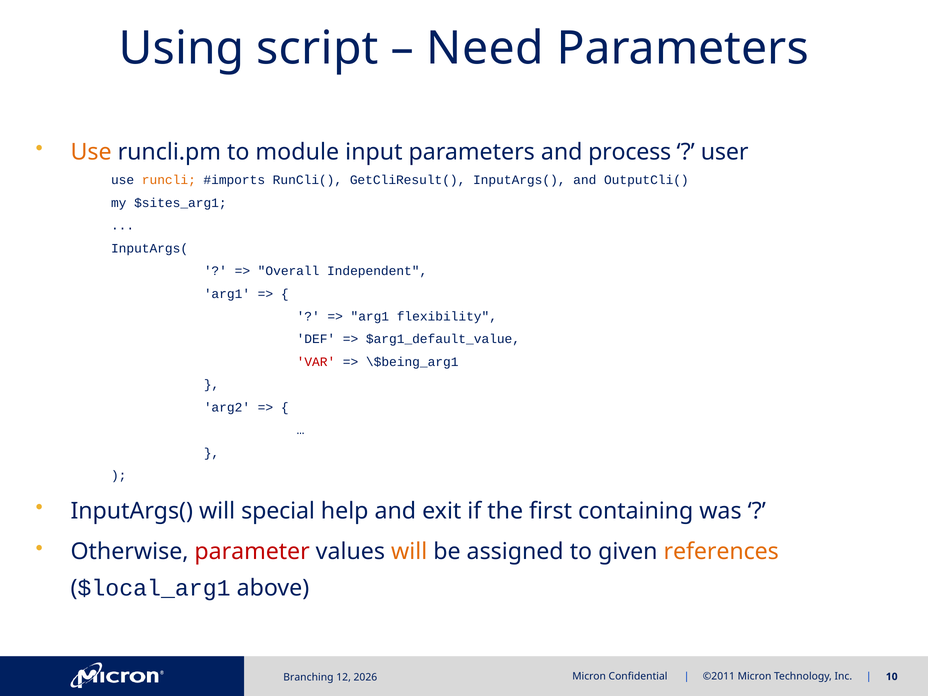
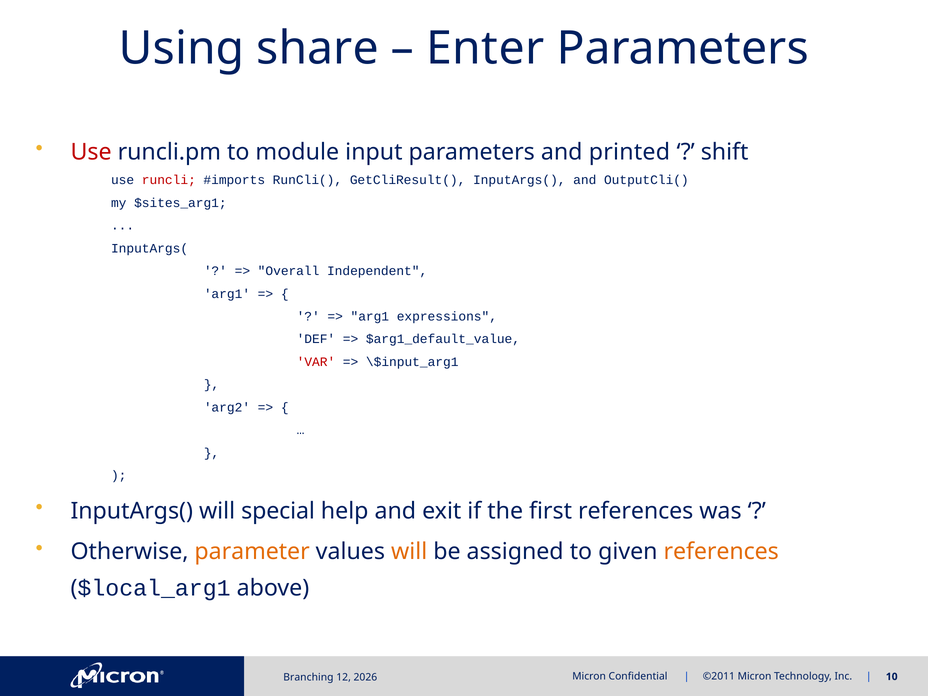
script: script -> share
Need: Need -> Enter
Use at (91, 152) colour: orange -> red
process: process -> printed
user: user -> shift
runcli colour: orange -> red
flexibility: flexibility -> expressions
\$being_arg1: \$being_arg1 -> \$input_arg1
first containing: containing -> references
parameter colour: red -> orange
